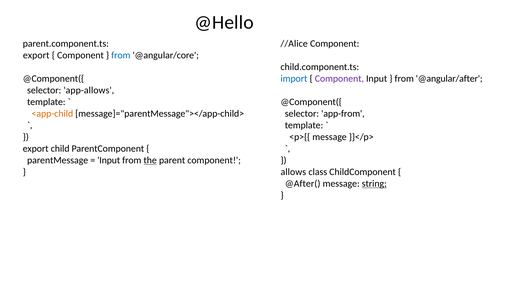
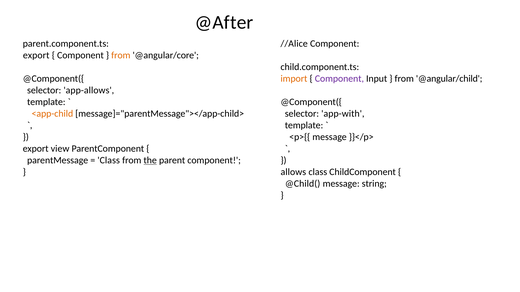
@Hello: @Hello -> @After
from at (121, 55) colour: blue -> orange
import colour: blue -> orange
@angular/after: @angular/after -> @angular/child
app-from: app-from -> app-with
child: child -> view
Input at (109, 161): Input -> Class
@After(: @After( -> @Child(
string underline: present -> none
